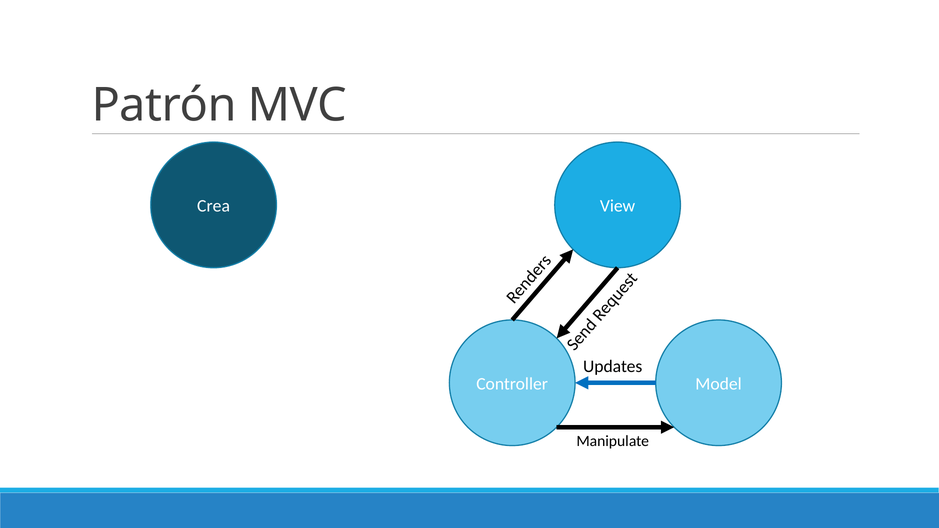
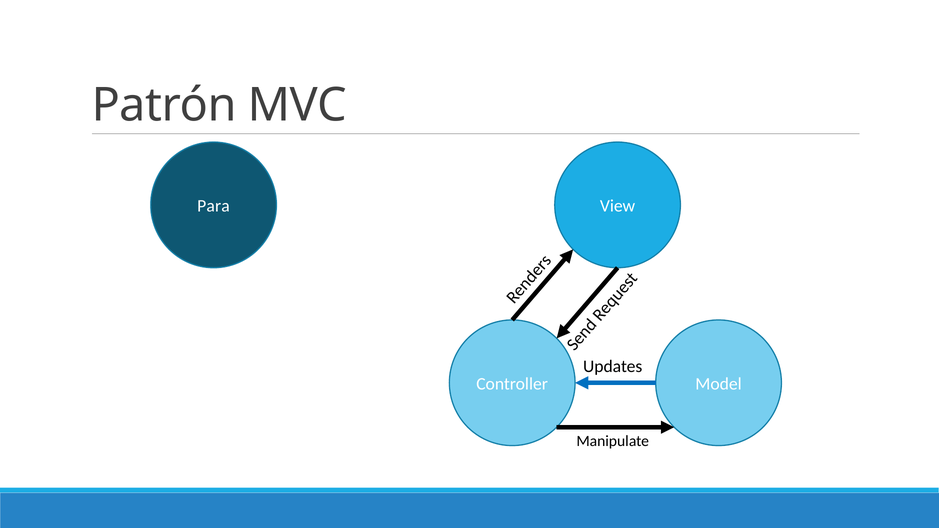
Crea: Crea -> Para
